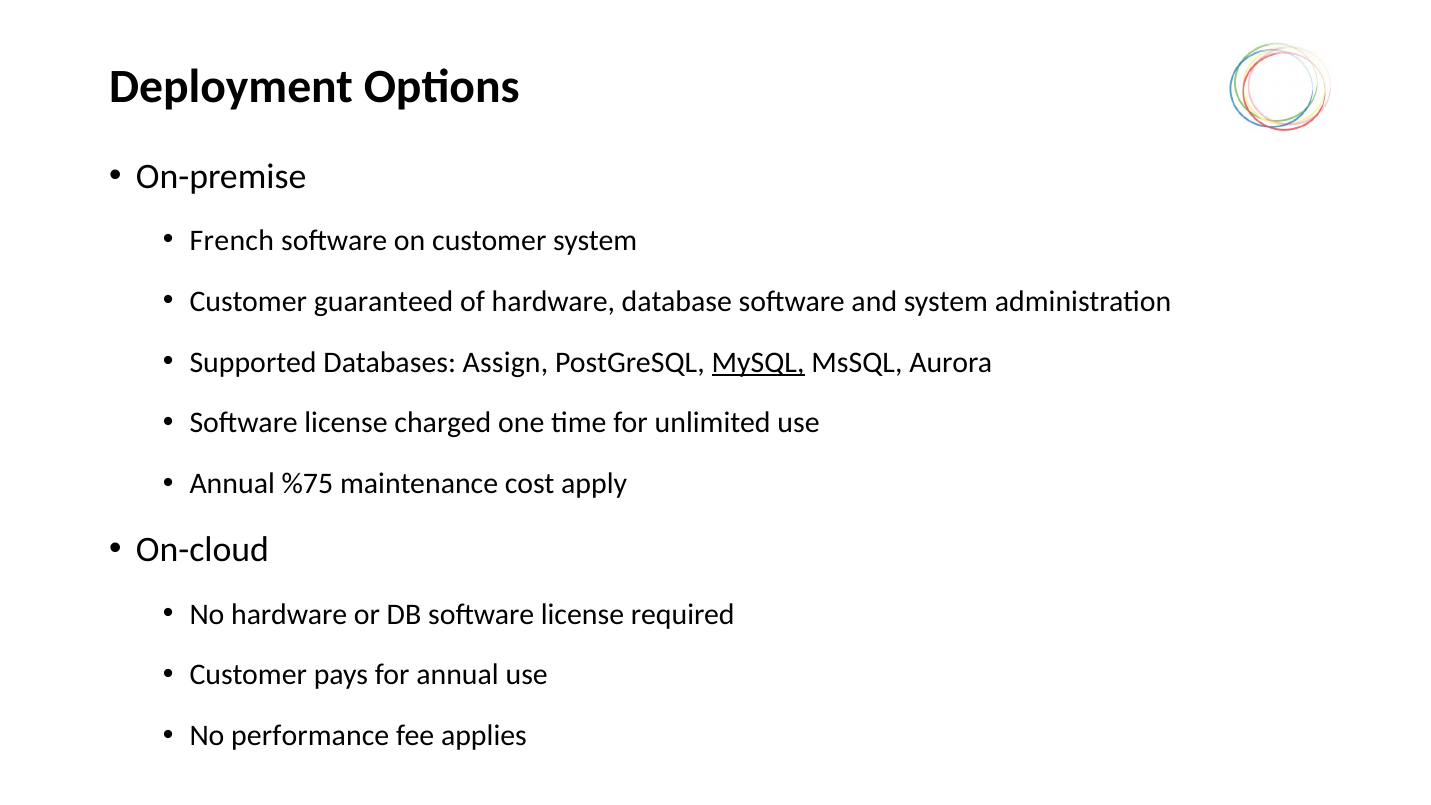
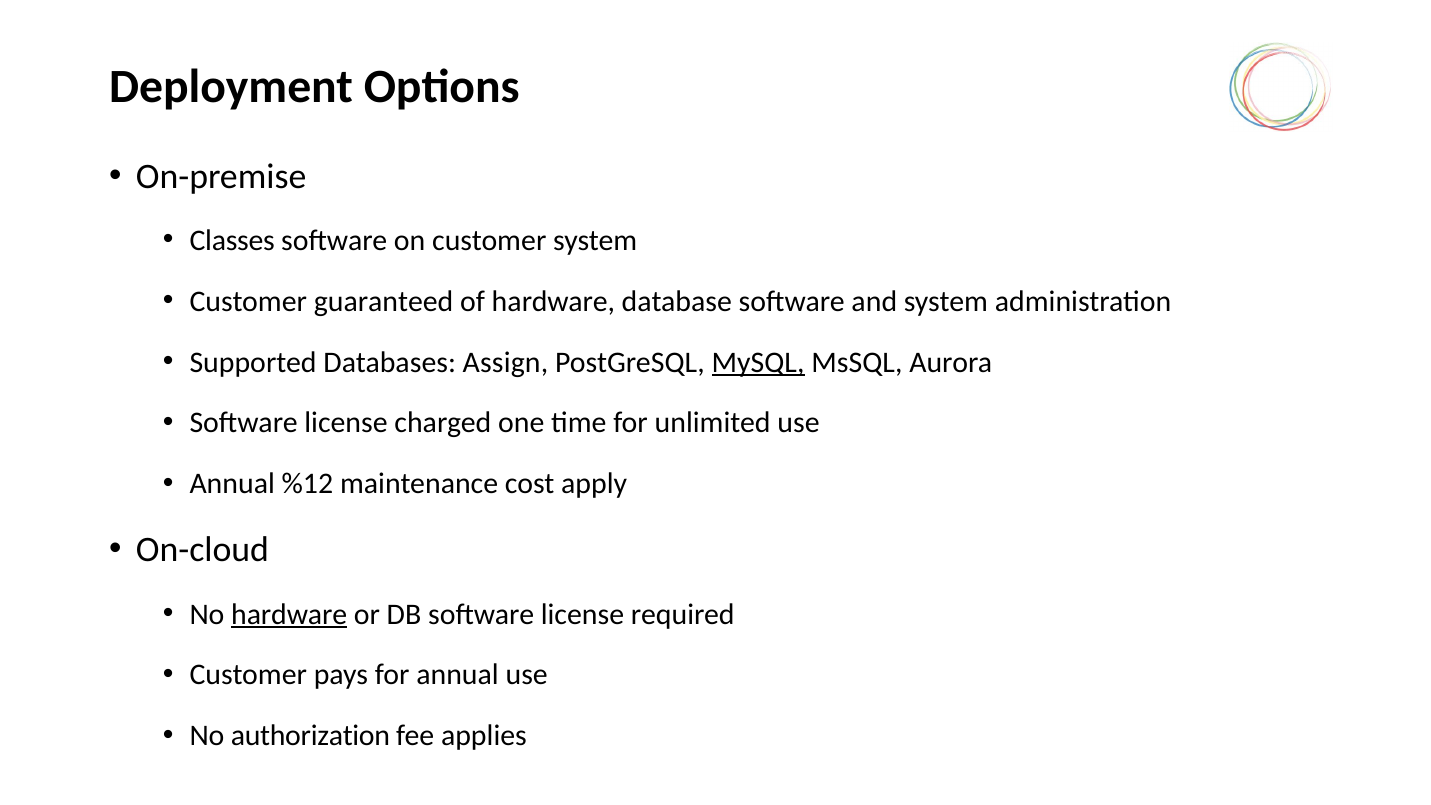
French: French -> Classes
%75: %75 -> %12
hardware at (289, 614) underline: none -> present
performance: performance -> authorization
